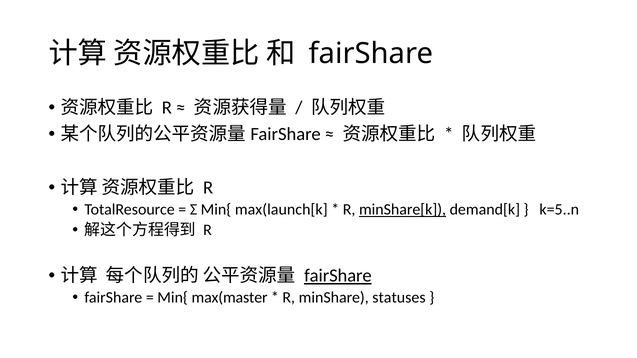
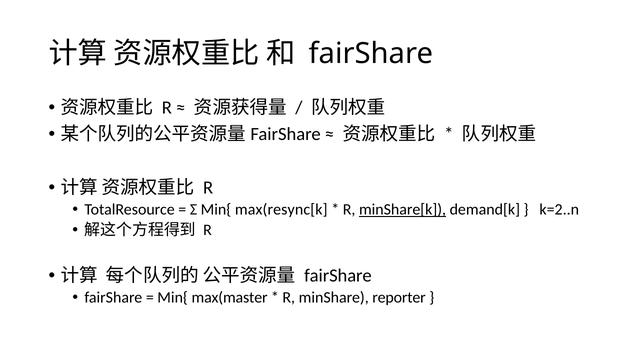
max(launch[k: max(launch[k -> max(resync[k
k=5..n: k=5..n -> k=2..n
fairShare at (338, 276) underline: present -> none
statuses: statuses -> reporter
